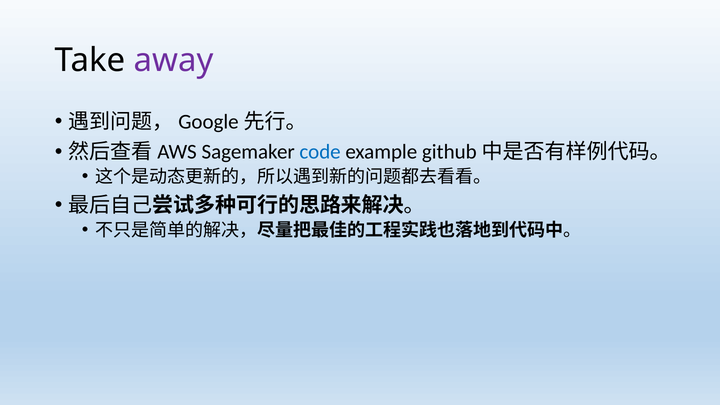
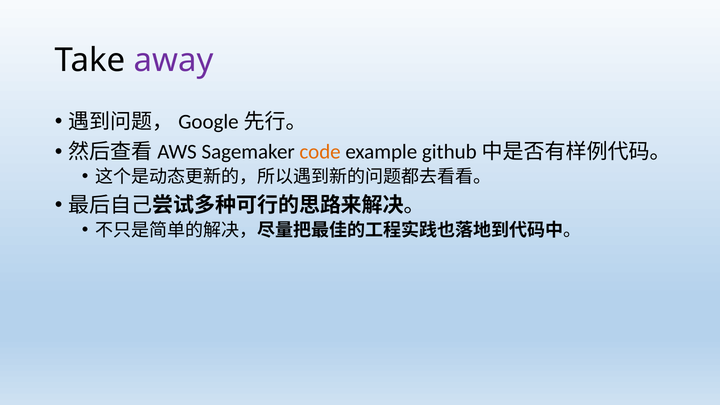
code colour: blue -> orange
